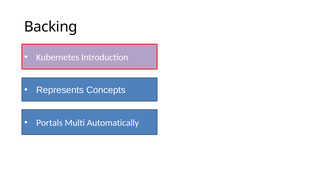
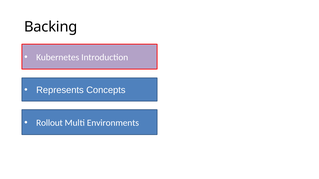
Portals: Portals -> Rollout
Automatically: Automatically -> Environments
